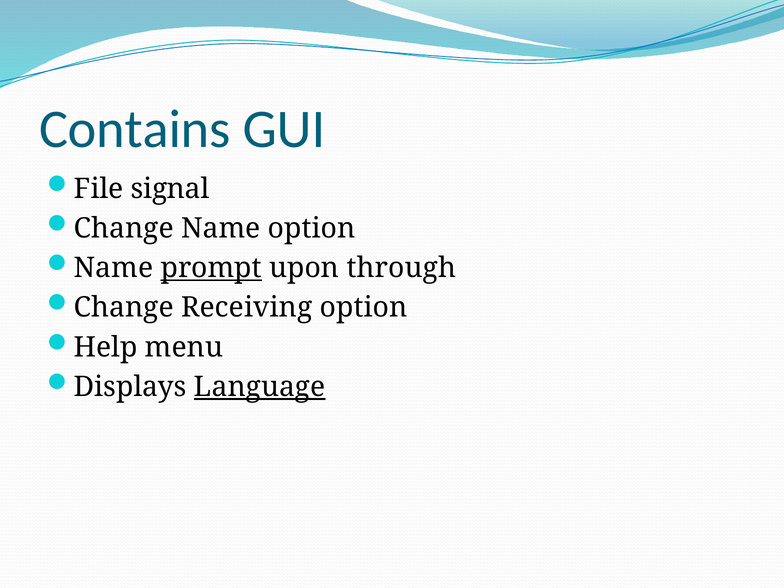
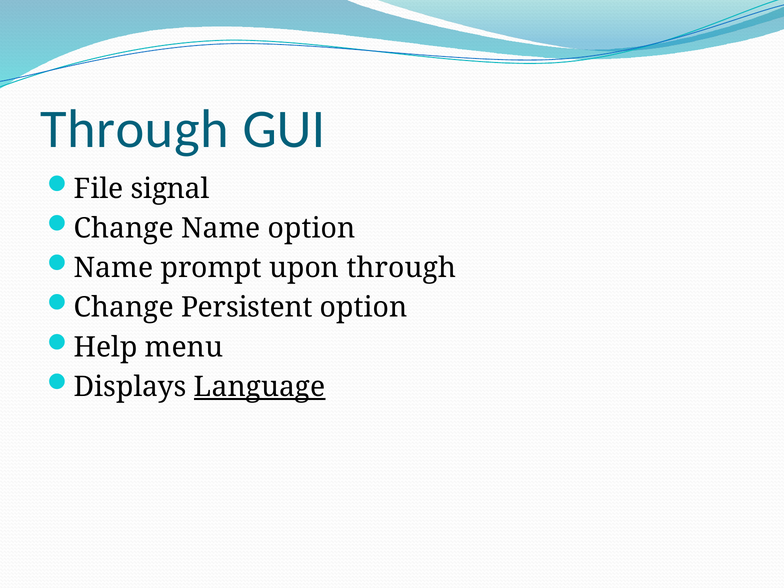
Contains at (135, 129): Contains -> Through
prompt underline: present -> none
Receiving: Receiving -> Persistent
